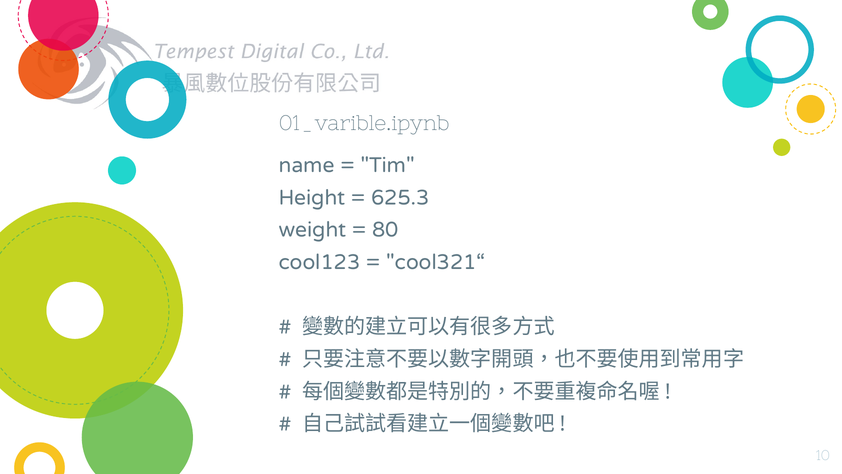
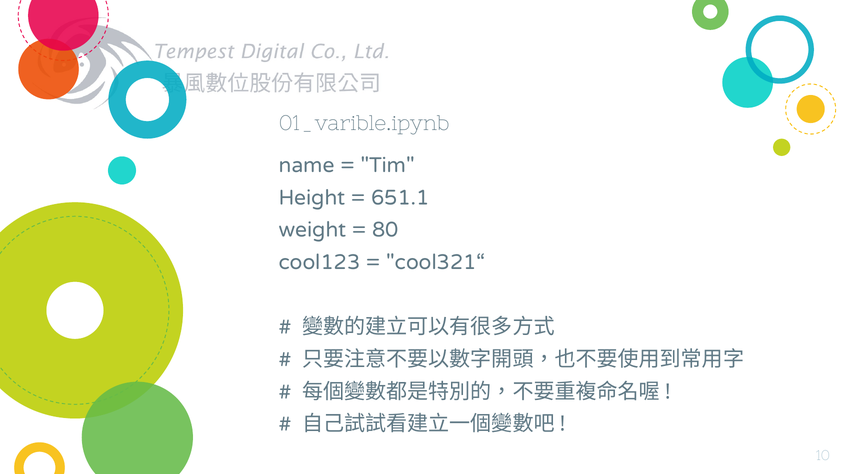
625.3: 625.3 -> 651.1
